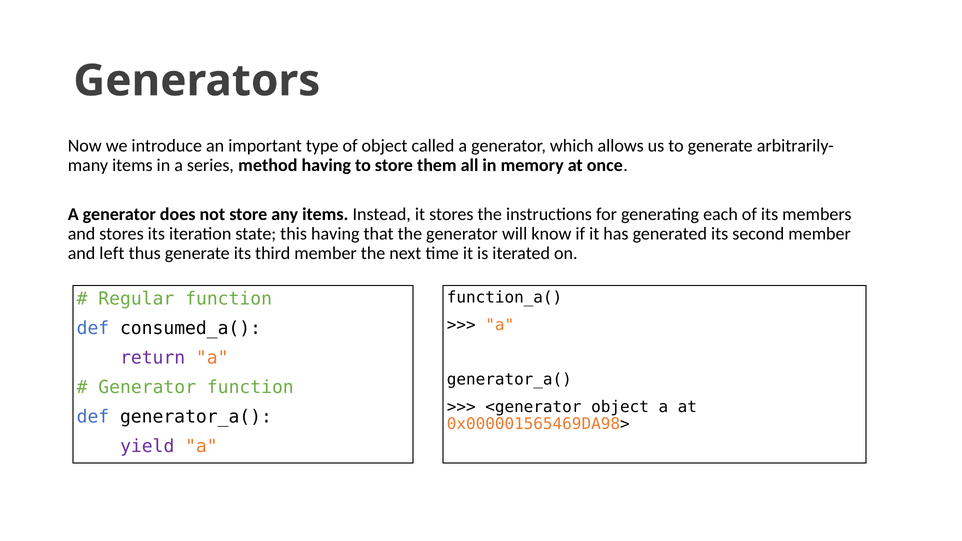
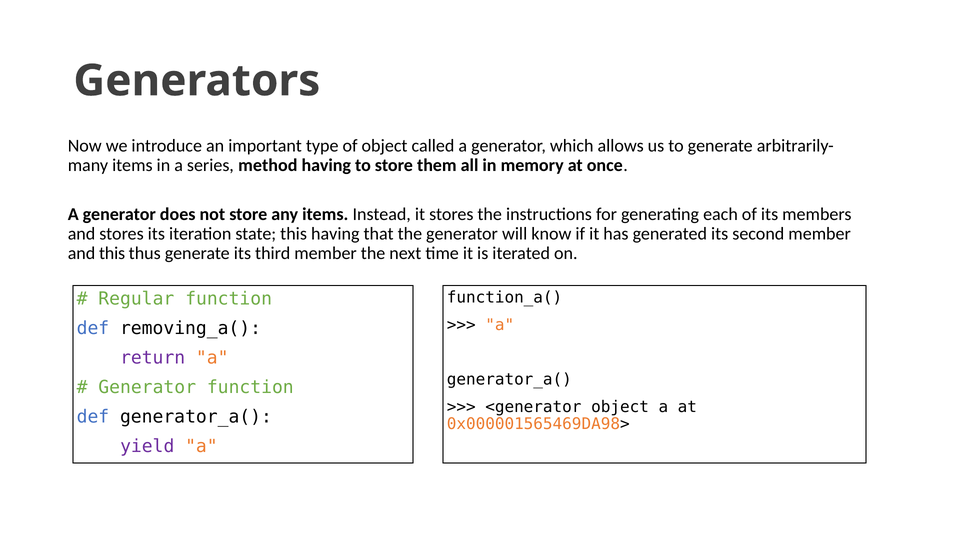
and left: left -> this
consumed_a(: consumed_a( -> removing_a(
